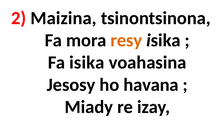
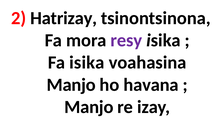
Maizina: Maizina -> Hatrizay
resy colour: orange -> purple
Jesosy at (71, 85): Jesosy -> Manjo
Miady at (89, 107): Miady -> Manjo
